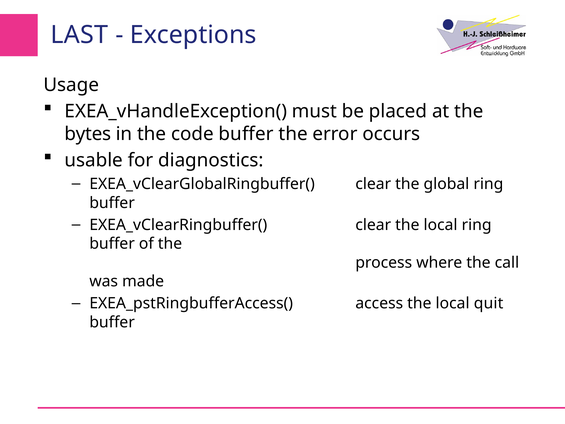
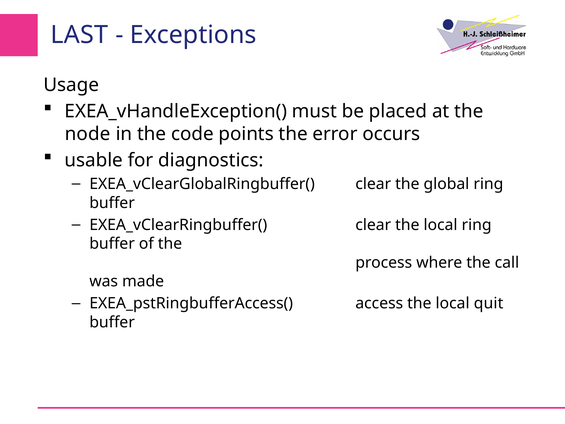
bytes: bytes -> node
code buffer: buffer -> points
